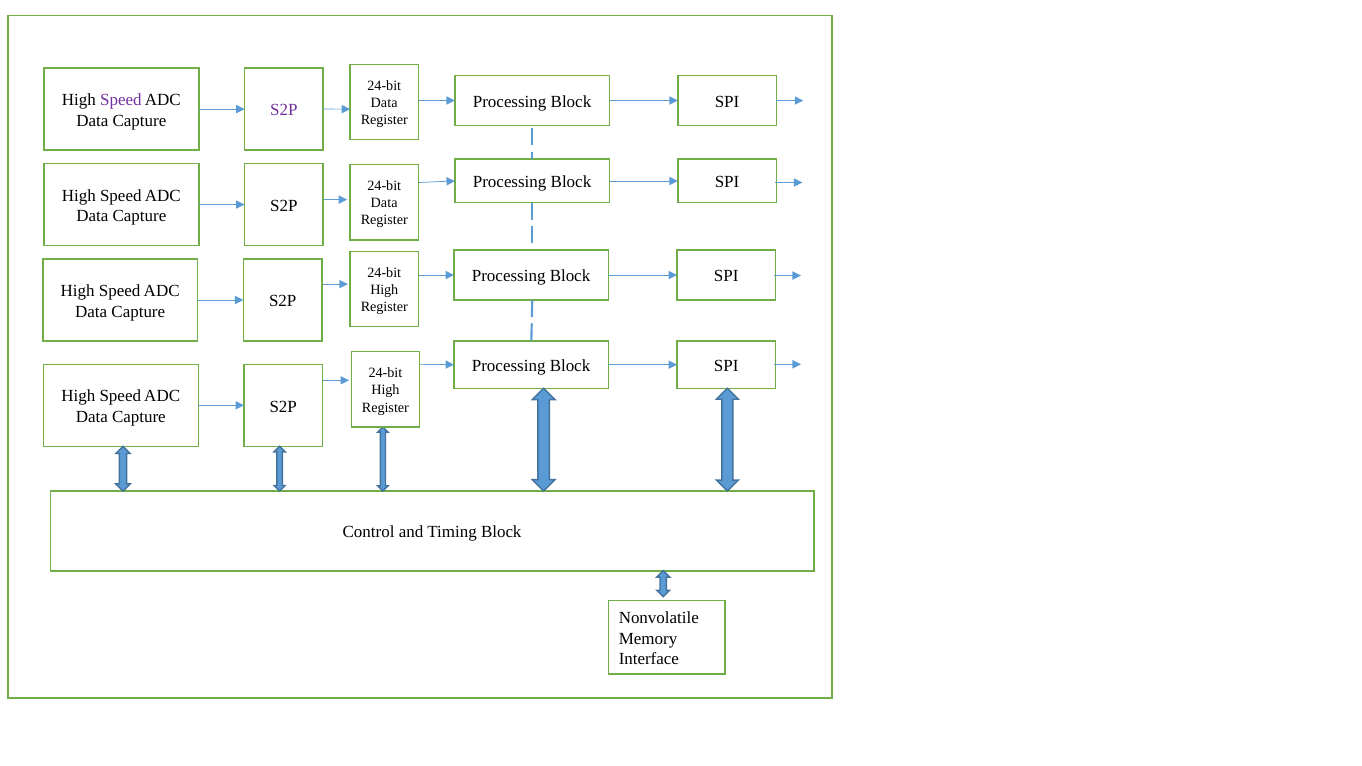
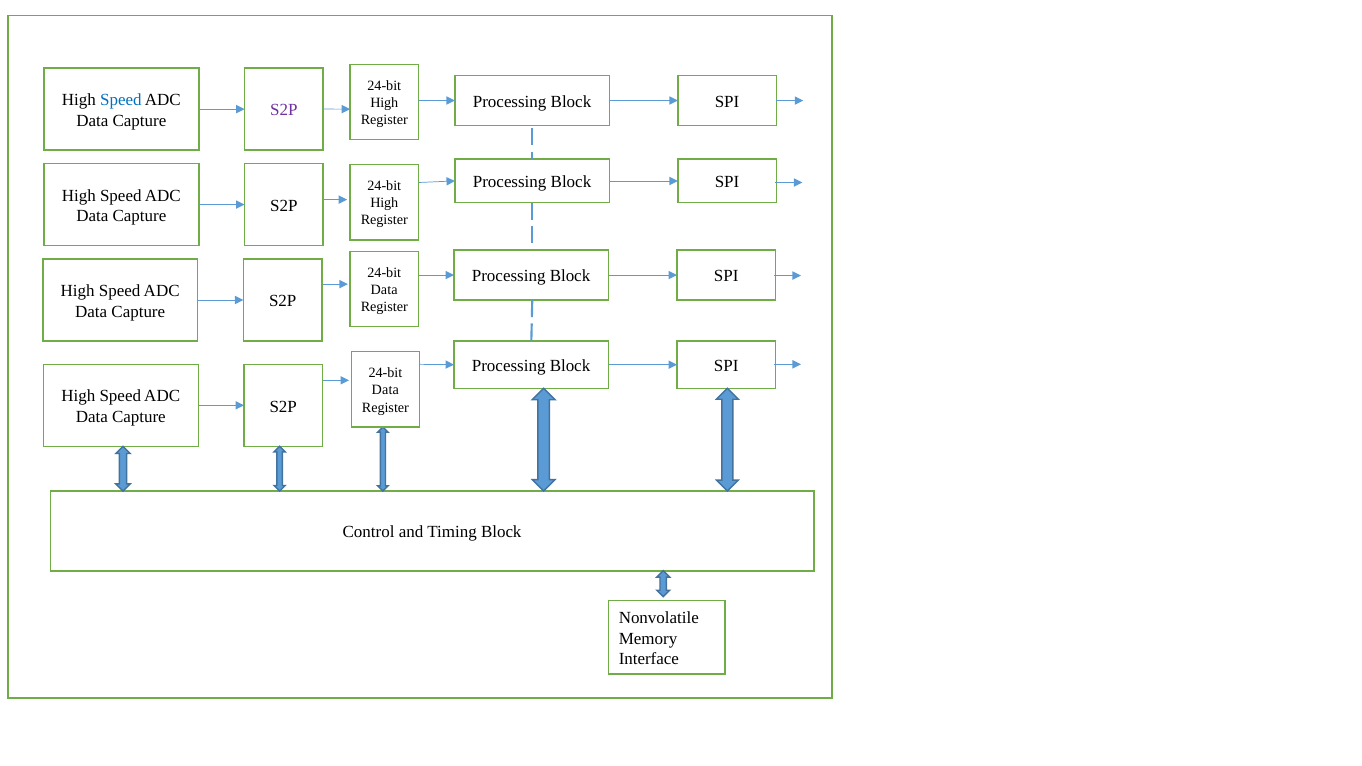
Speed at (121, 100) colour: purple -> blue
Data at (384, 103): Data -> High
Data at (384, 203): Data -> High
High at (384, 290): High -> Data
High at (385, 390): High -> Data
